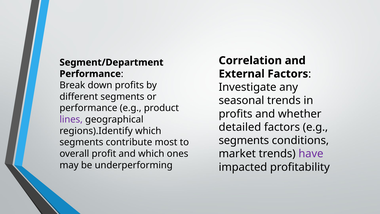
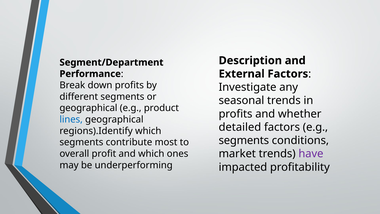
Correlation: Correlation -> Description
performance at (88, 108): performance -> geographical
lines colour: purple -> blue
